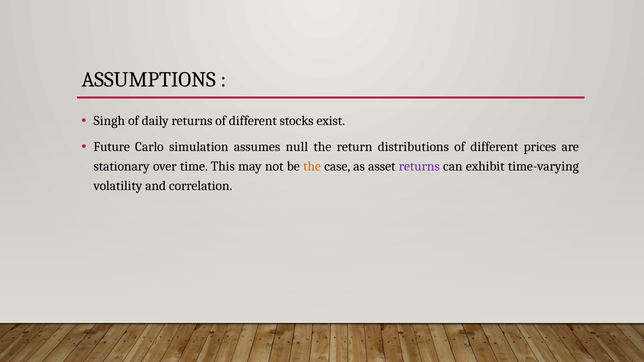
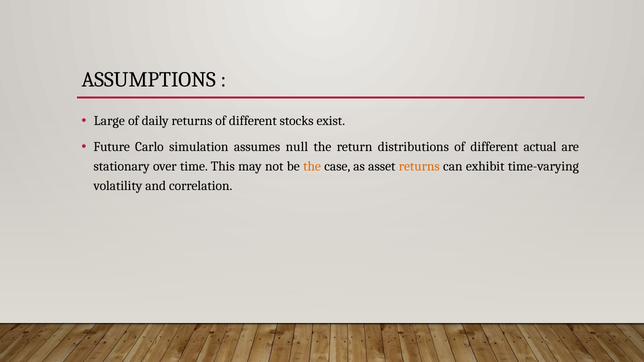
Singh: Singh -> Large
prices: prices -> actual
returns at (419, 166) colour: purple -> orange
